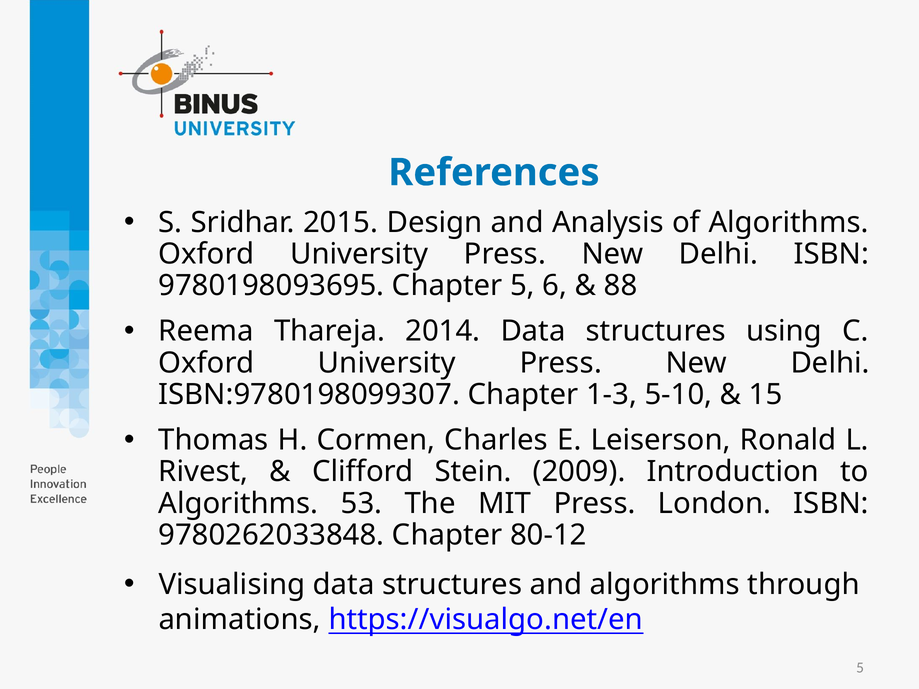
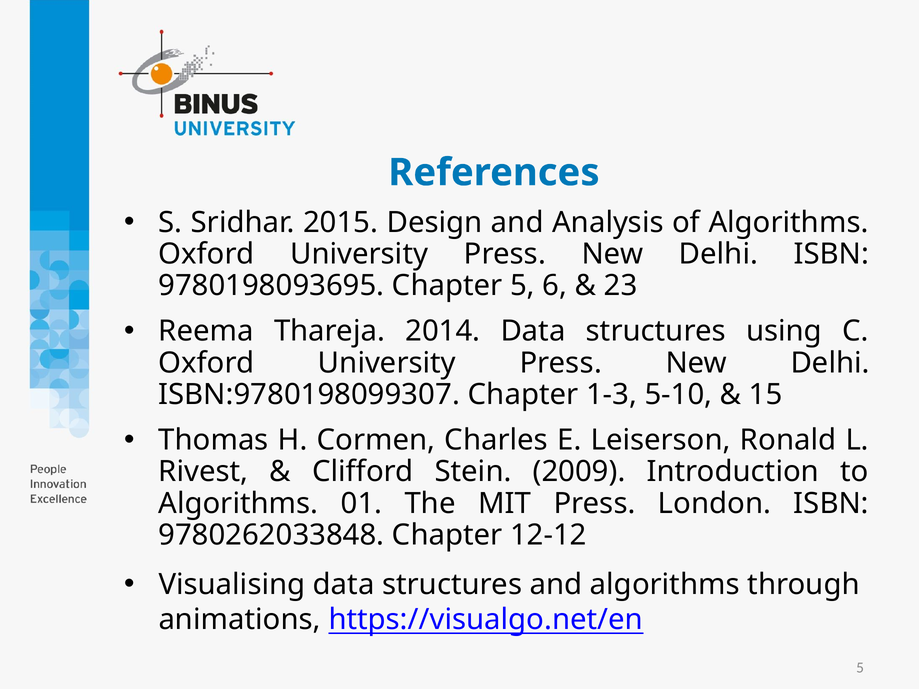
88: 88 -> 23
53: 53 -> 01
80-12: 80-12 -> 12-12
